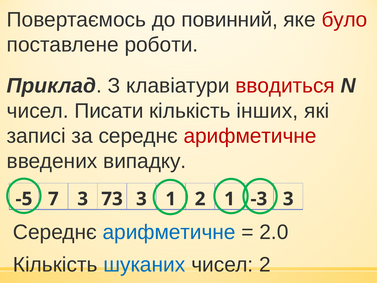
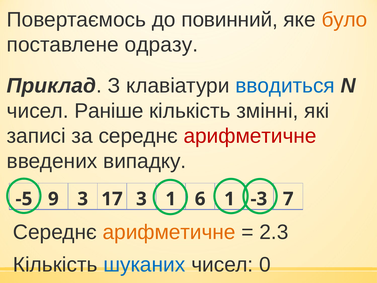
було colour: red -> orange
роботи: роботи -> одразу
вводиться colour: red -> blue
Писати: Писати -> Раніше
інших: інших -> змінні
7: 7 -> 9
73: 73 -> 17
2 at (200, 199): 2 -> 6
3 at (288, 199): 3 -> 7
арифметичне at (169, 232) colour: blue -> orange
2.0: 2.0 -> 2.3
чисел 2: 2 -> 0
